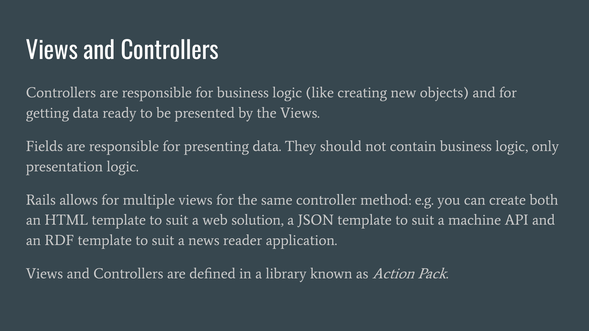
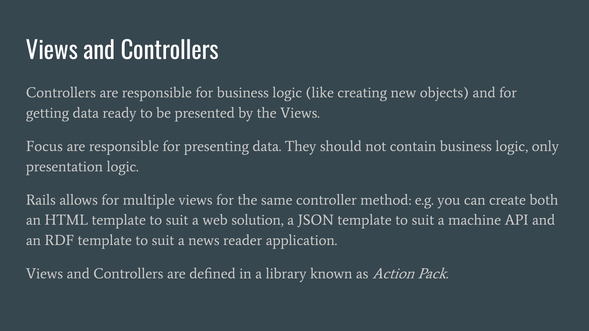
Fields: Fields -> Focus
